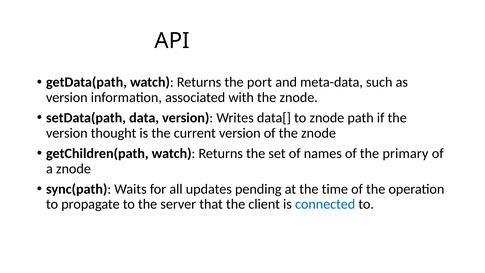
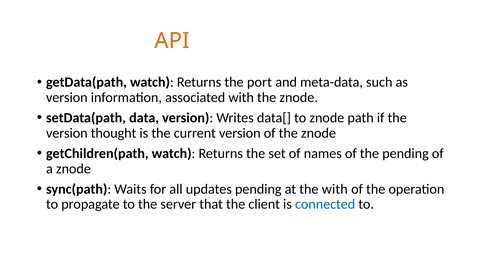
API colour: black -> orange
the primary: primary -> pending
the time: time -> with
